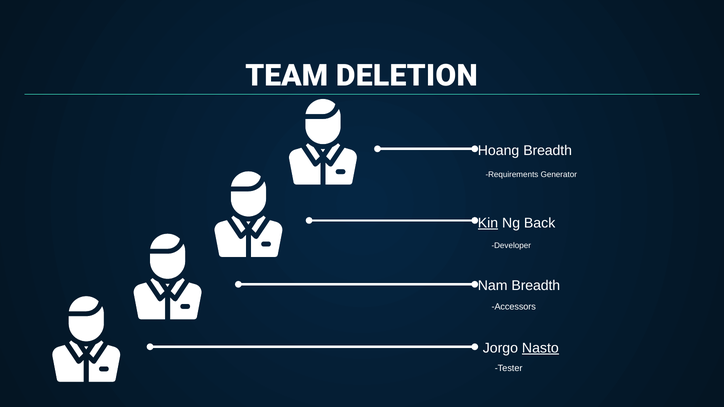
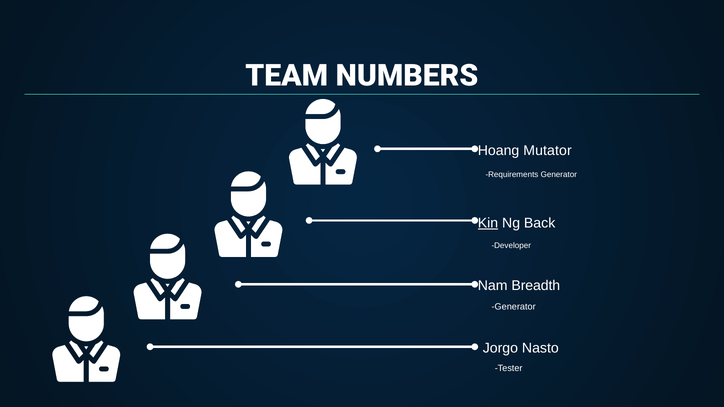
DELETION: DELETION -> NUMBERS
Hoang Breadth: Breadth -> Mutator
Accessors at (514, 307): Accessors -> Generator
Nasto underline: present -> none
